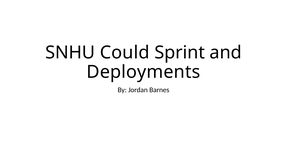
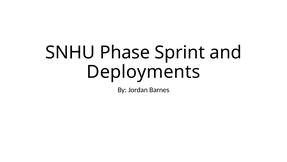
Could: Could -> Phase
